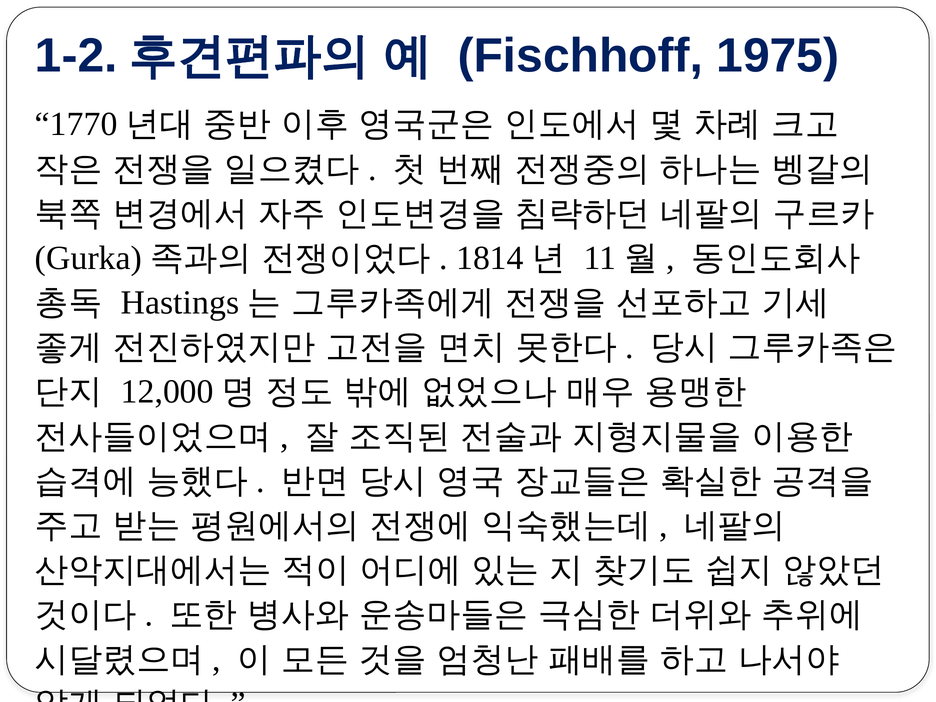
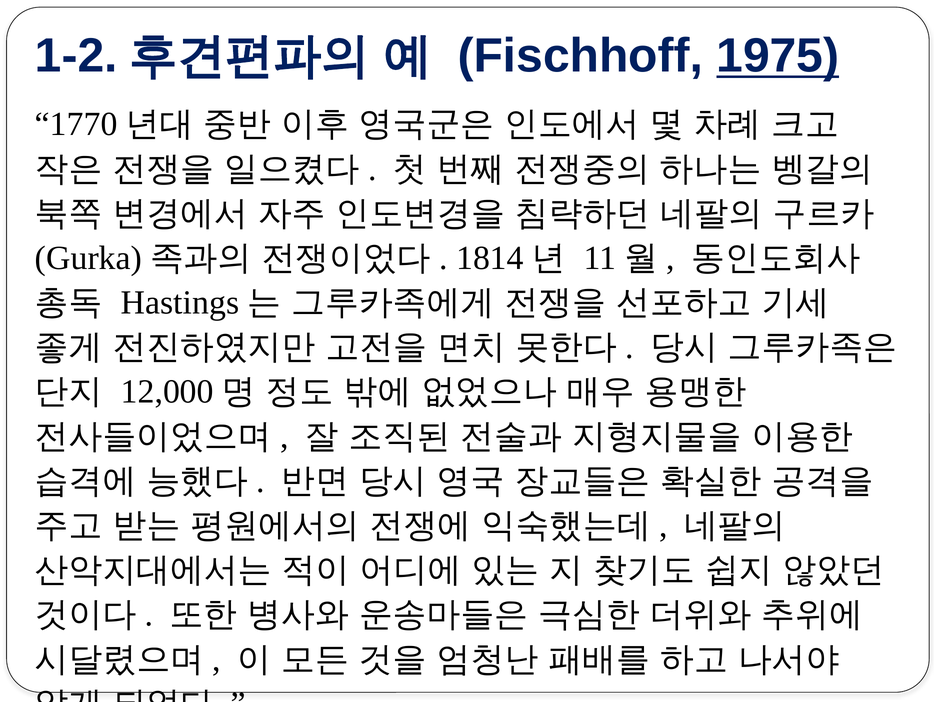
1975 underline: none -> present
